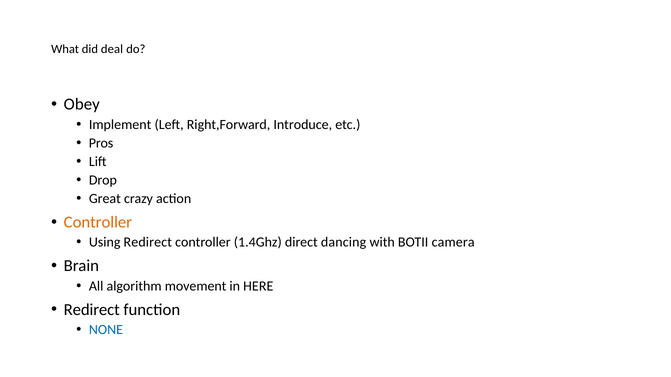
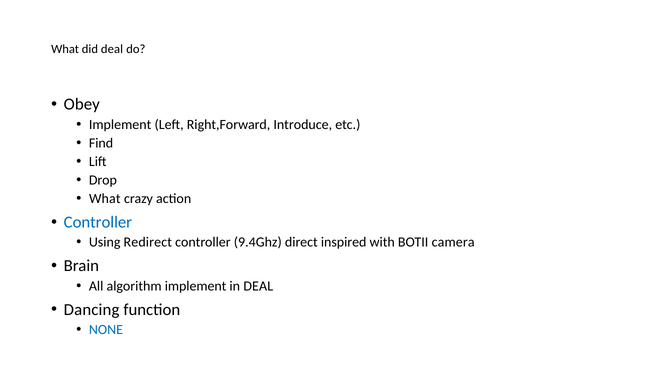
Pros: Pros -> Find
Great at (105, 199): Great -> What
Controller at (98, 223) colour: orange -> blue
1.4Ghz: 1.4Ghz -> 9.4Ghz
dancing: dancing -> inspired
algorithm movement: movement -> implement
in HERE: HERE -> DEAL
Redirect at (92, 310): Redirect -> Dancing
